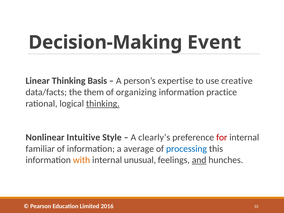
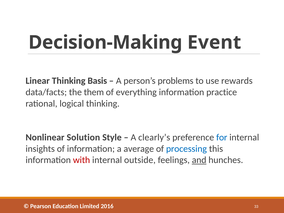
expertise: expertise -> problems
creative: creative -> rewards
organizing: organizing -> everything
thinking at (103, 104) underline: present -> none
Intuitive: Intuitive -> Solution
for colour: red -> blue
familiar: familiar -> insights
with colour: orange -> red
unusual: unusual -> outside
